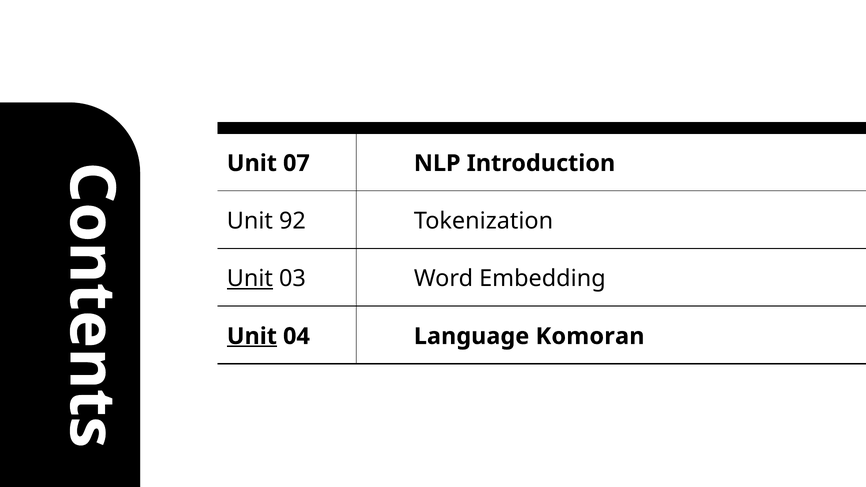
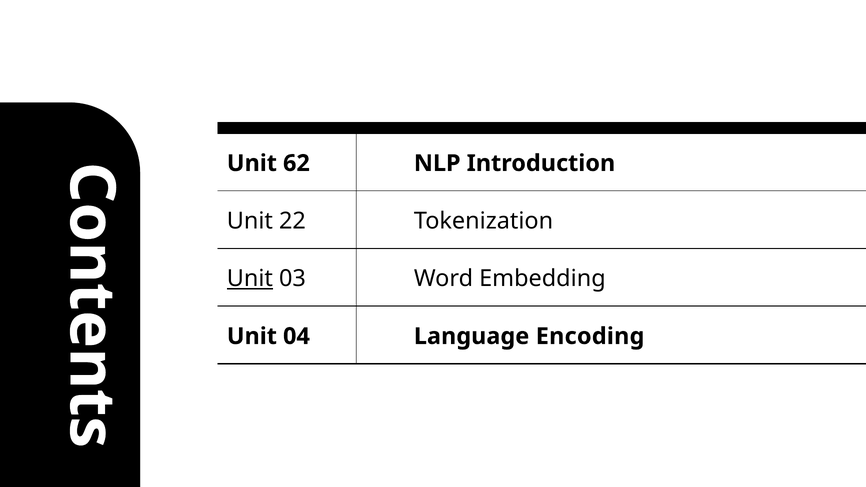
07: 07 -> 62
92: 92 -> 22
Unit at (252, 336) underline: present -> none
Komoran: Komoran -> Encoding
